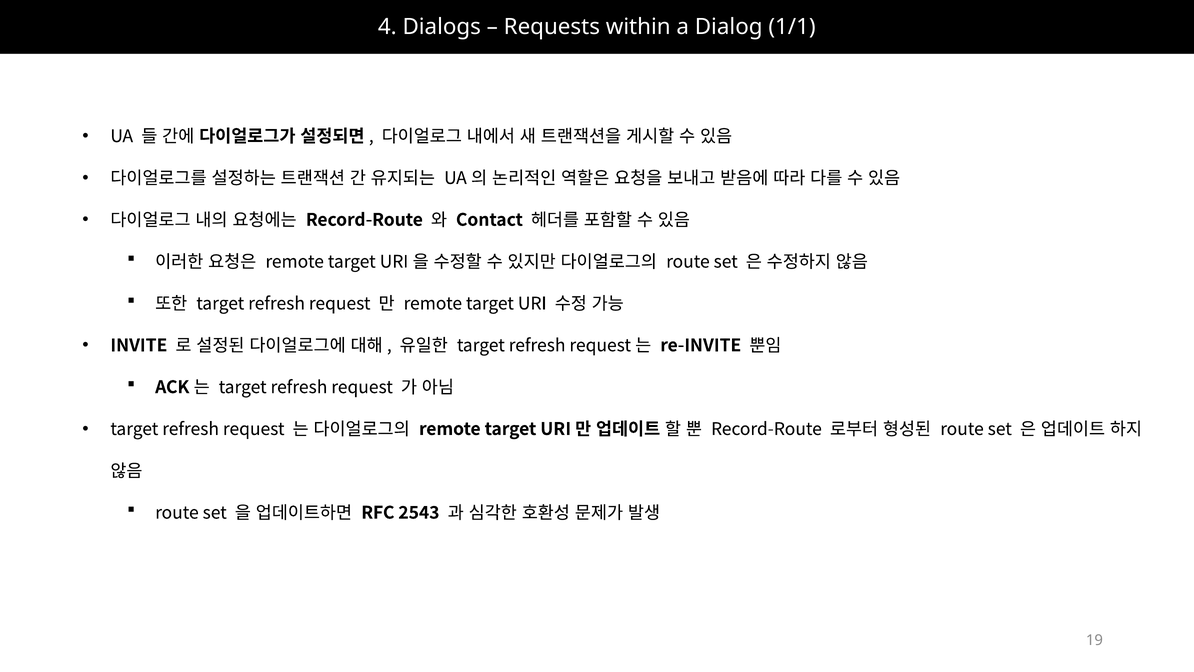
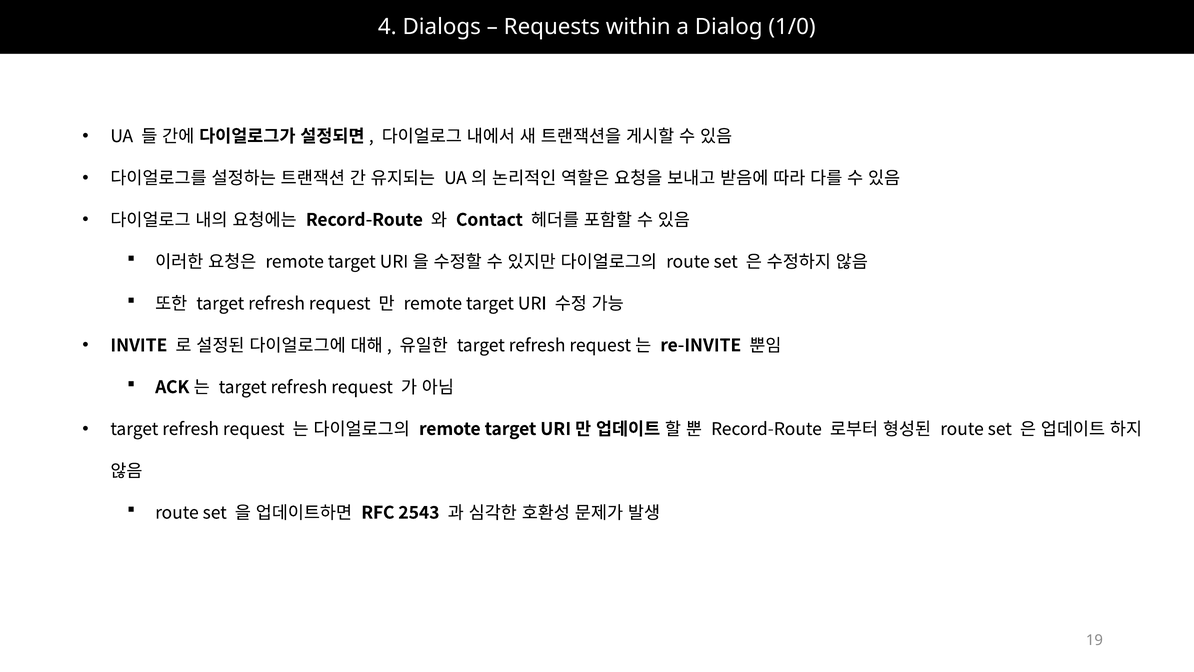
1/1: 1/1 -> 1/0
